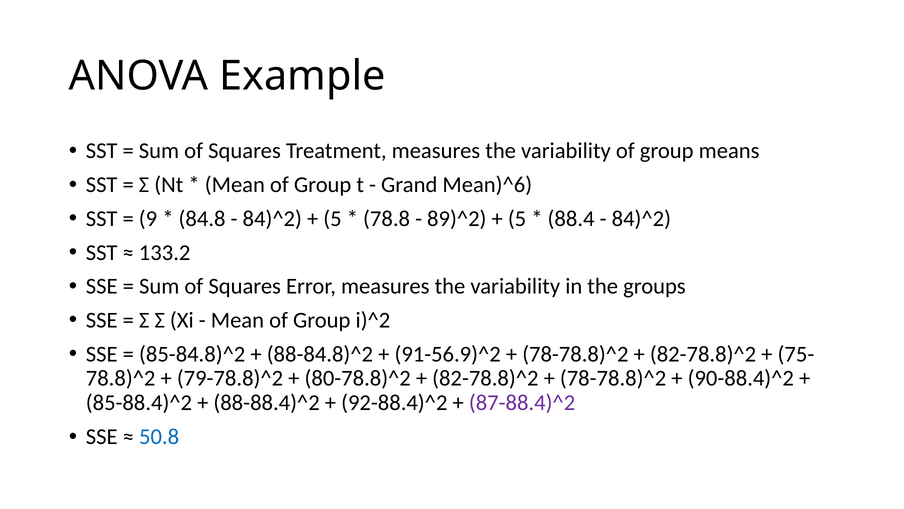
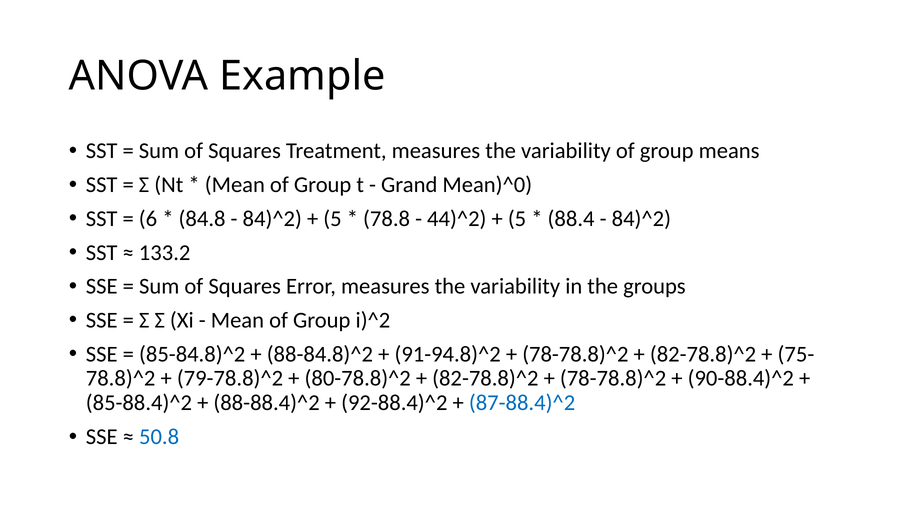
Mean)^6: Mean)^6 -> Mean)^0
9: 9 -> 6
89)^2: 89)^2 -> 44)^2
91-56.9)^2: 91-56.9)^2 -> 91-94.8)^2
87-88.4)^2 colour: purple -> blue
